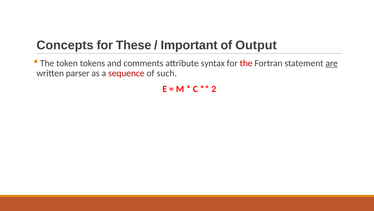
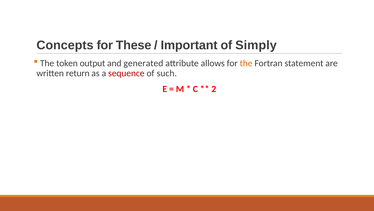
Output: Output -> Simply
tokens: tokens -> output
comments: comments -> generated
syntax: syntax -> allows
the at (246, 63) colour: red -> orange
are underline: present -> none
parser: parser -> return
